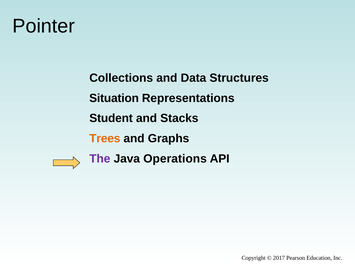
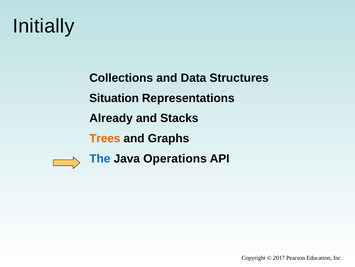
Pointer: Pointer -> Initially
Student: Student -> Already
The colour: purple -> blue
